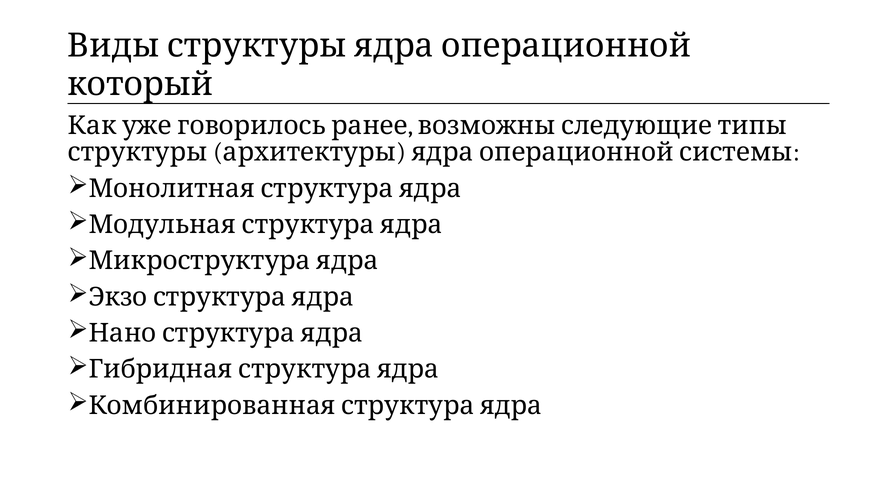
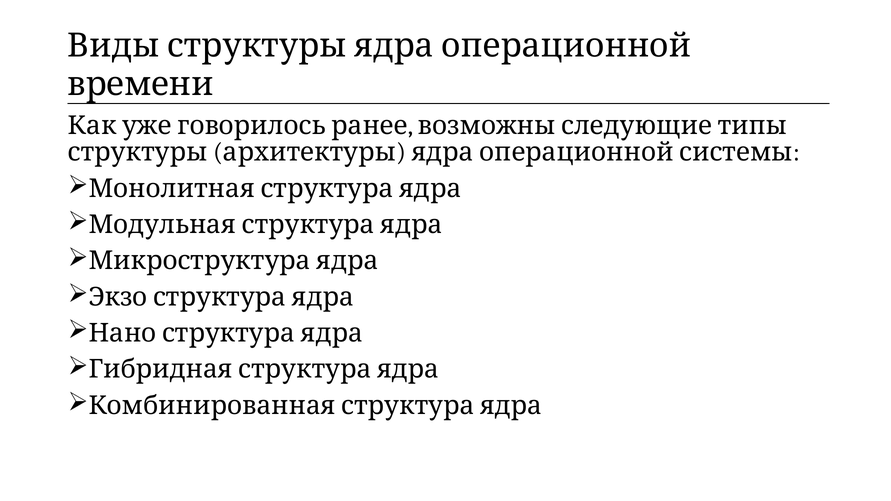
который: который -> времени
